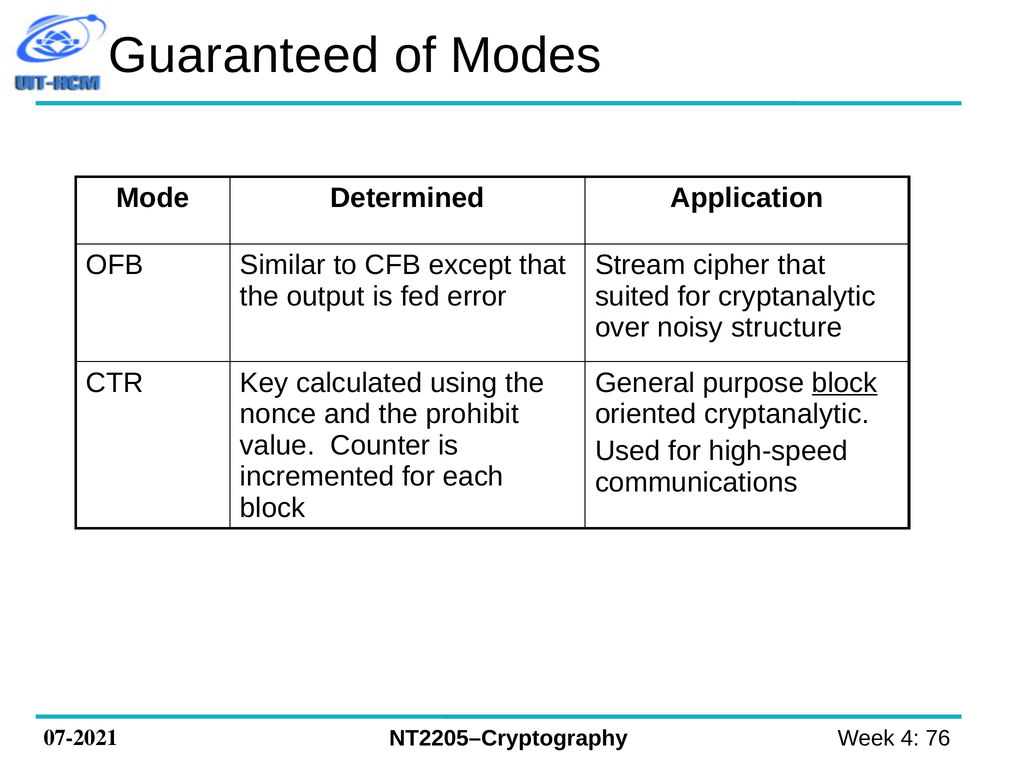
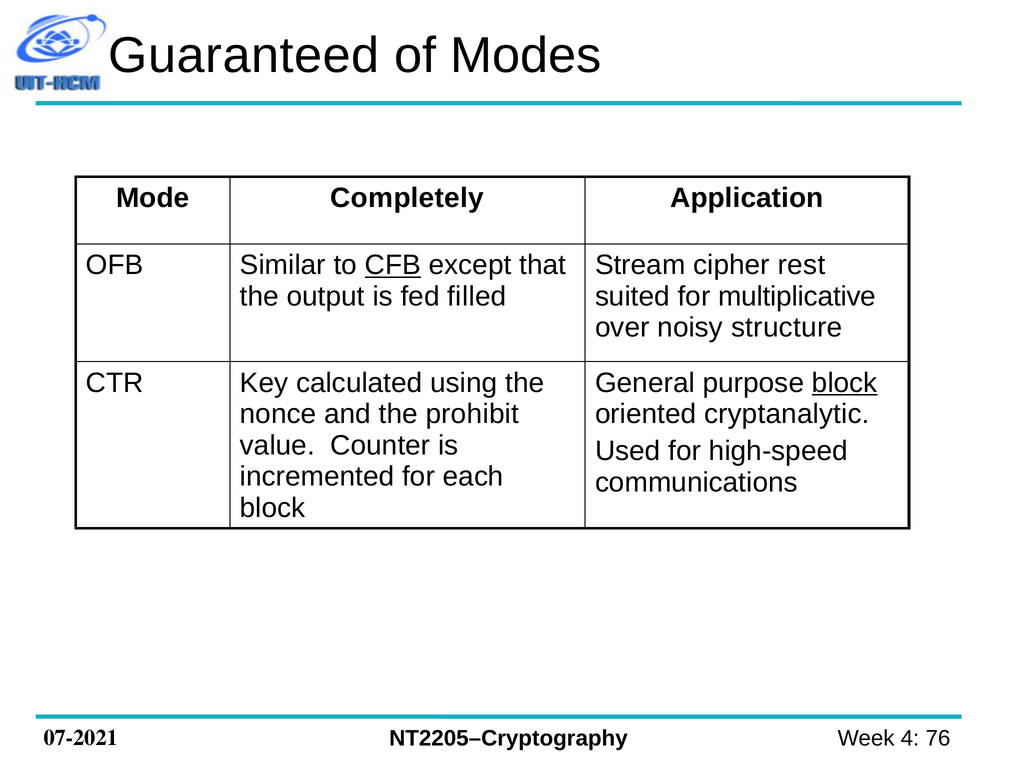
Determined: Determined -> Completely
CFB underline: none -> present
cipher that: that -> rest
error: error -> filled
for cryptanalytic: cryptanalytic -> multiplicative
